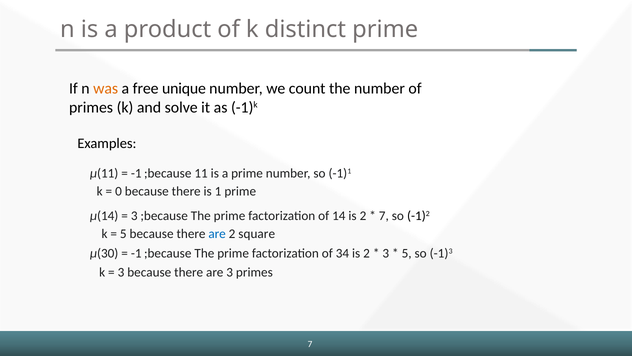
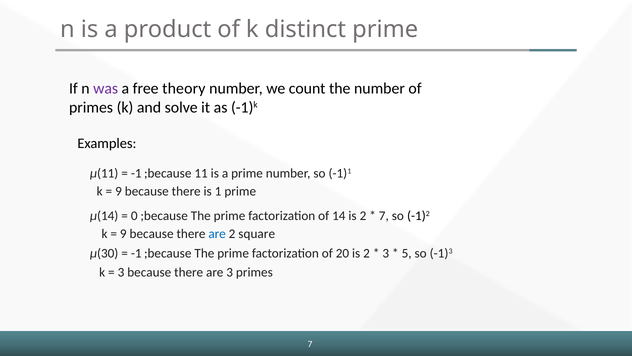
was colour: orange -> purple
unique: unique -> theory
0 at (119, 191): 0 -> 9
3 at (134, 216): 3 -> 0
5 at (123, 234): 5 -> 9
34: 34 -> 20
